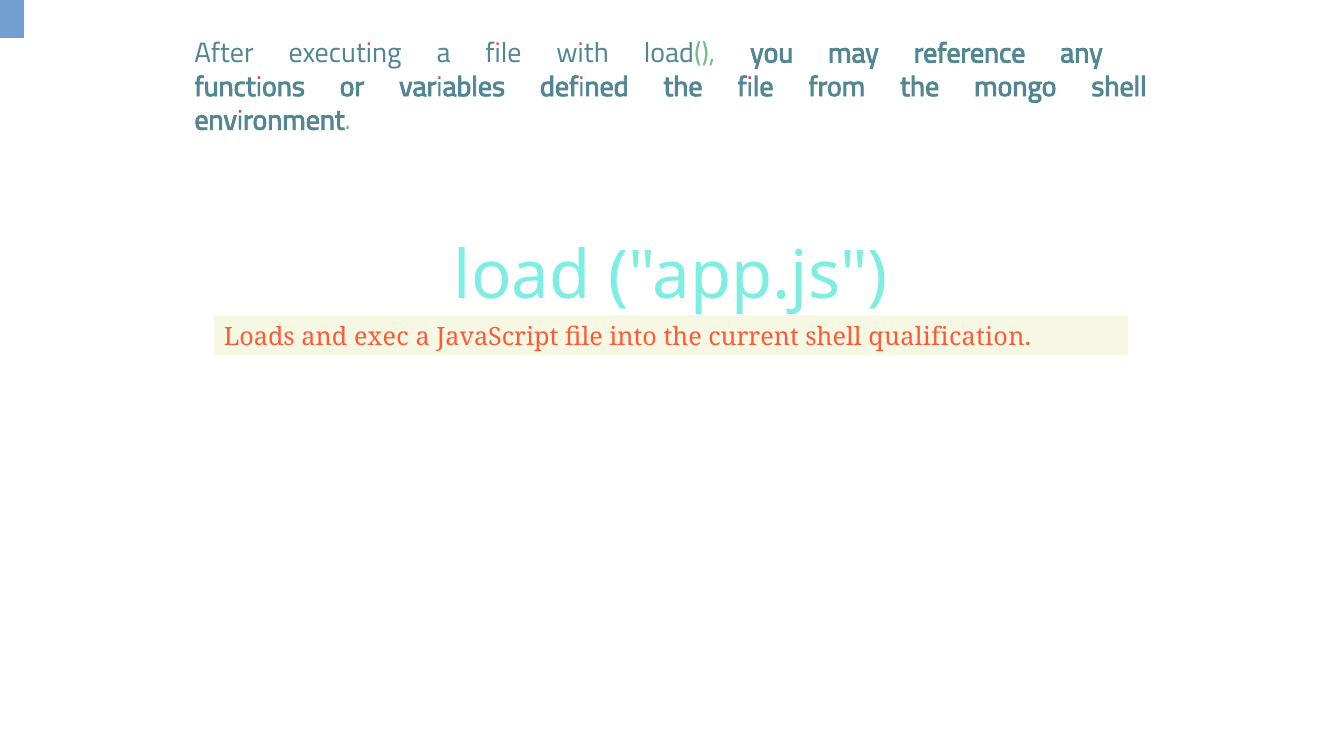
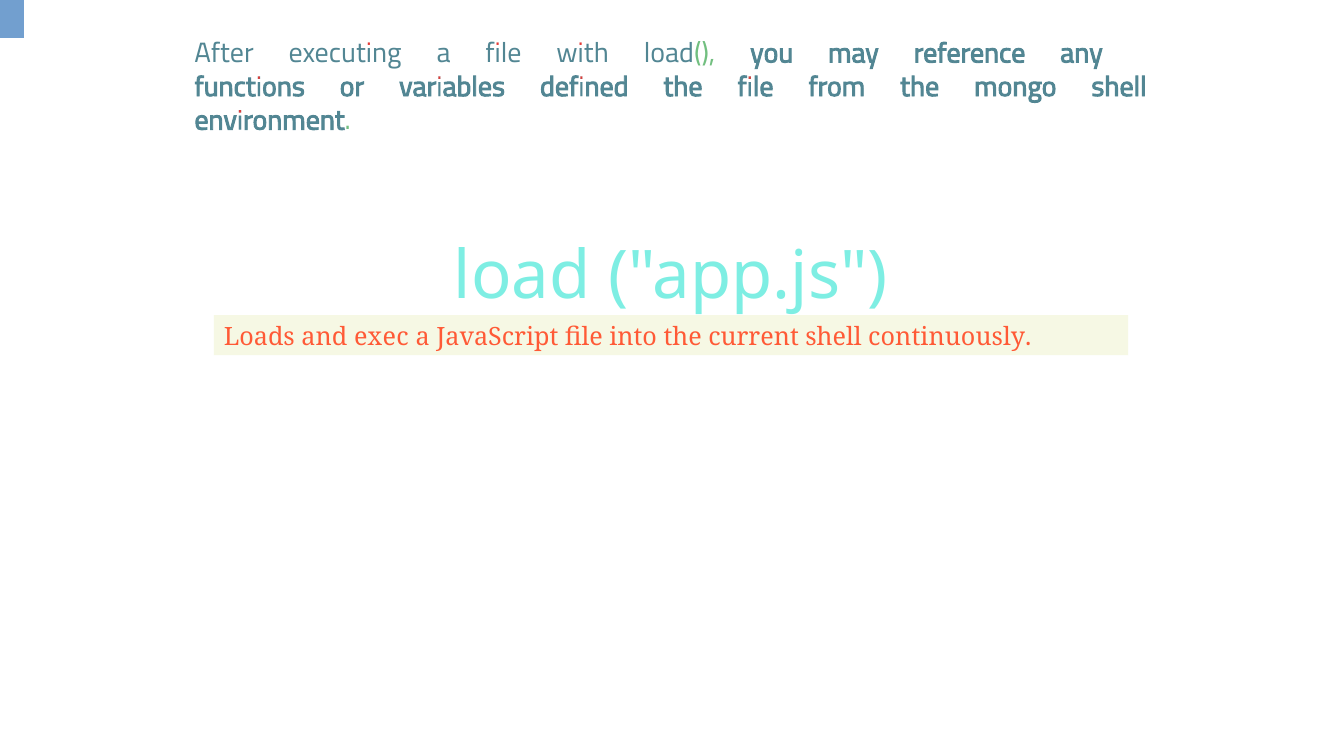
qualification: qualification -> continuously
